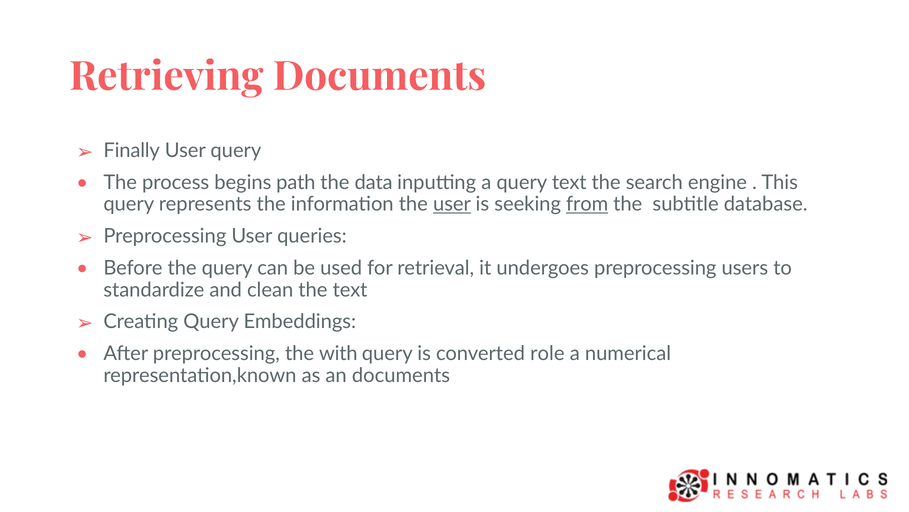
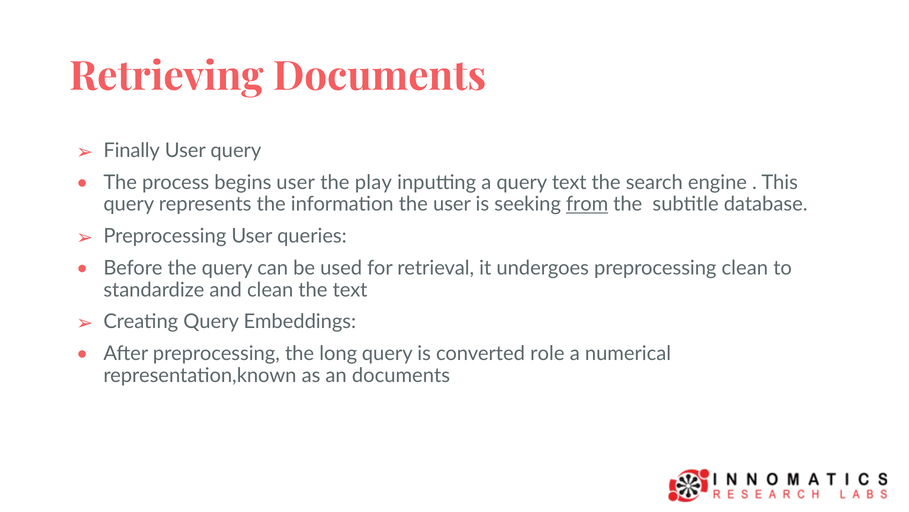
begins path: path -> user
data: data -> play
user at (452, 204) underline: present -> none
preprocessing users: users -> clean
with: with -> long
